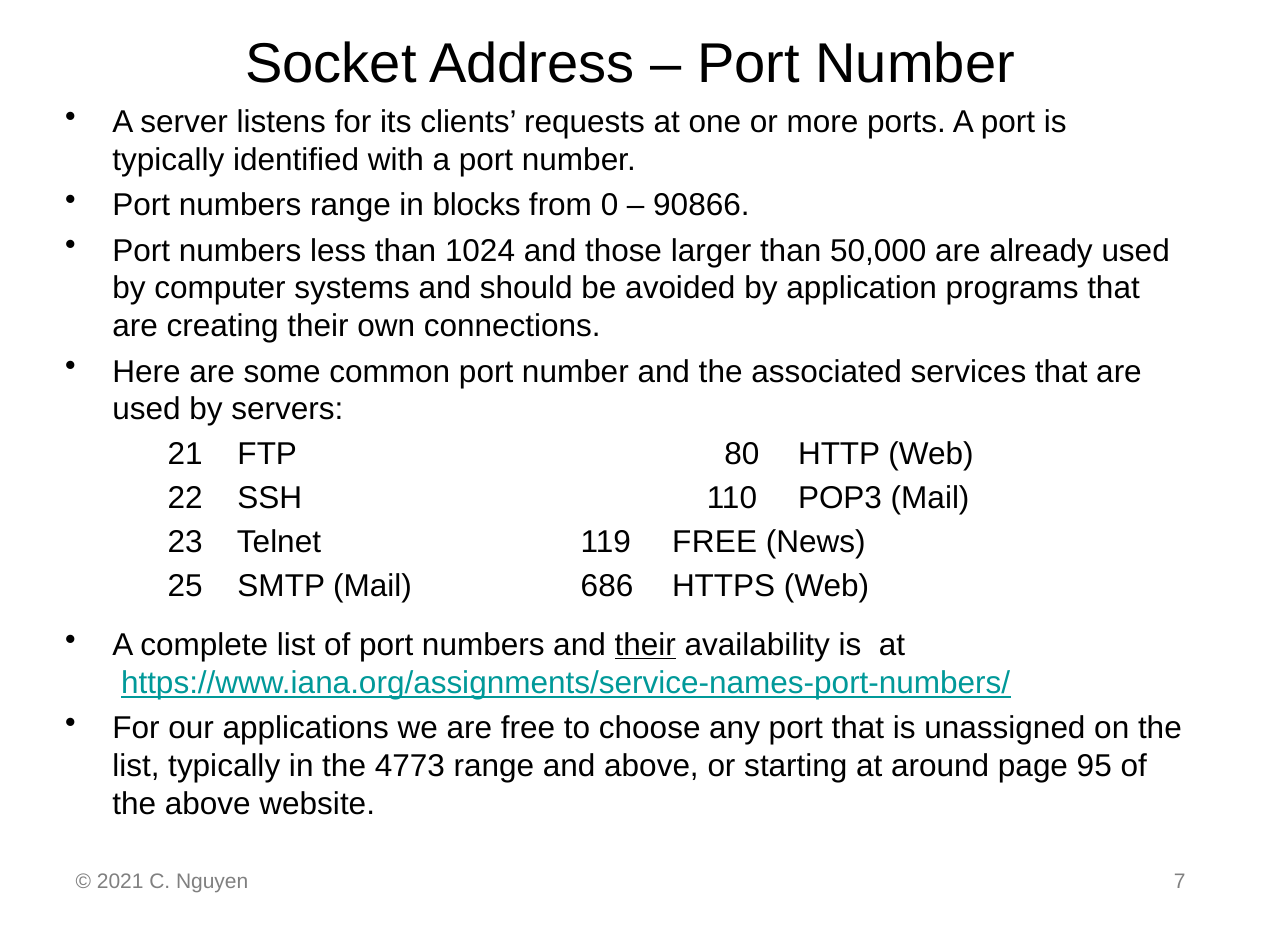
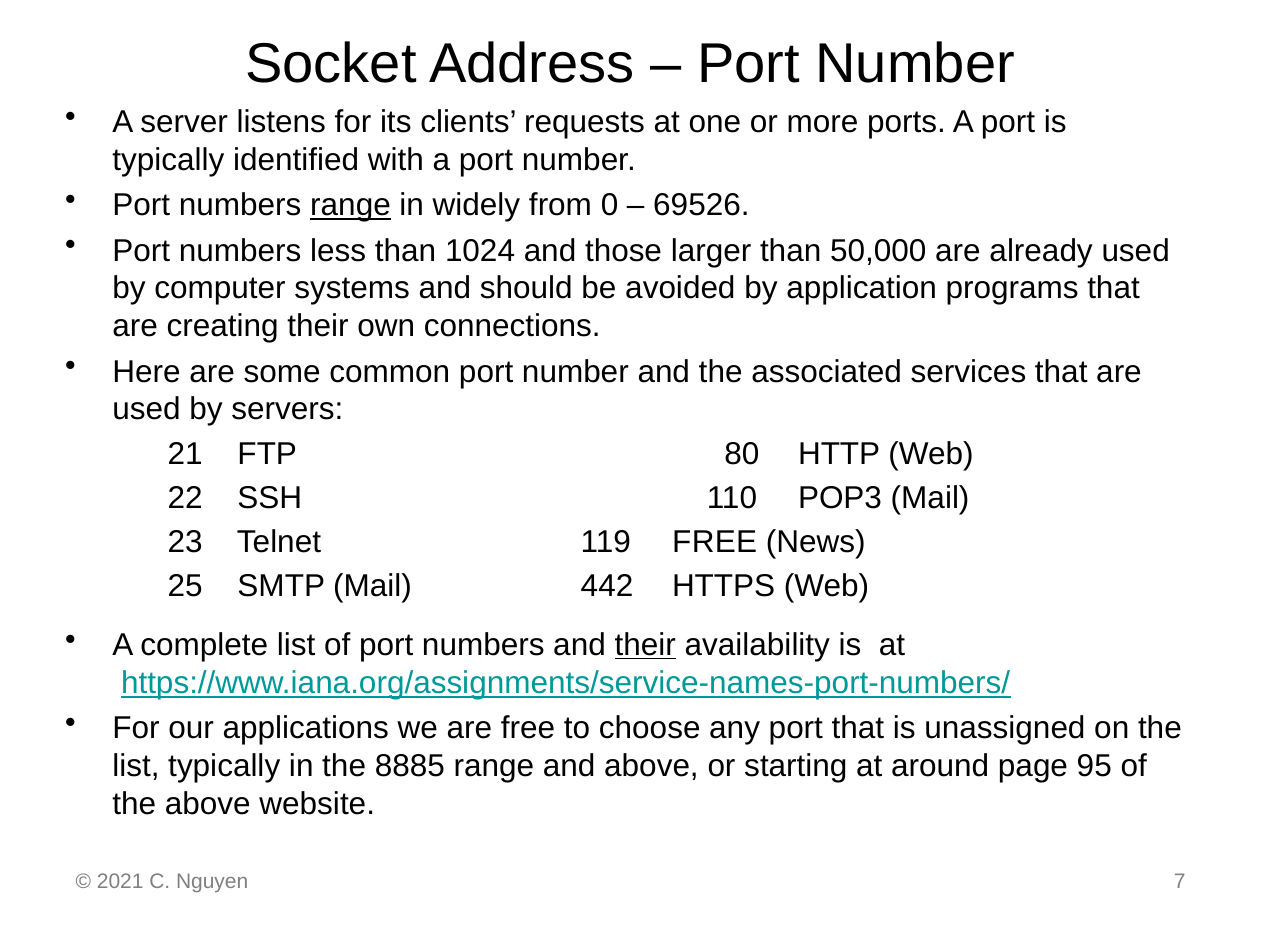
range at (351, 205) underline: none -> present
blocks: blocks -> widely
90866: 90866 -> 69526
686: 686 -> 442
4773: 4773 -> 8885
